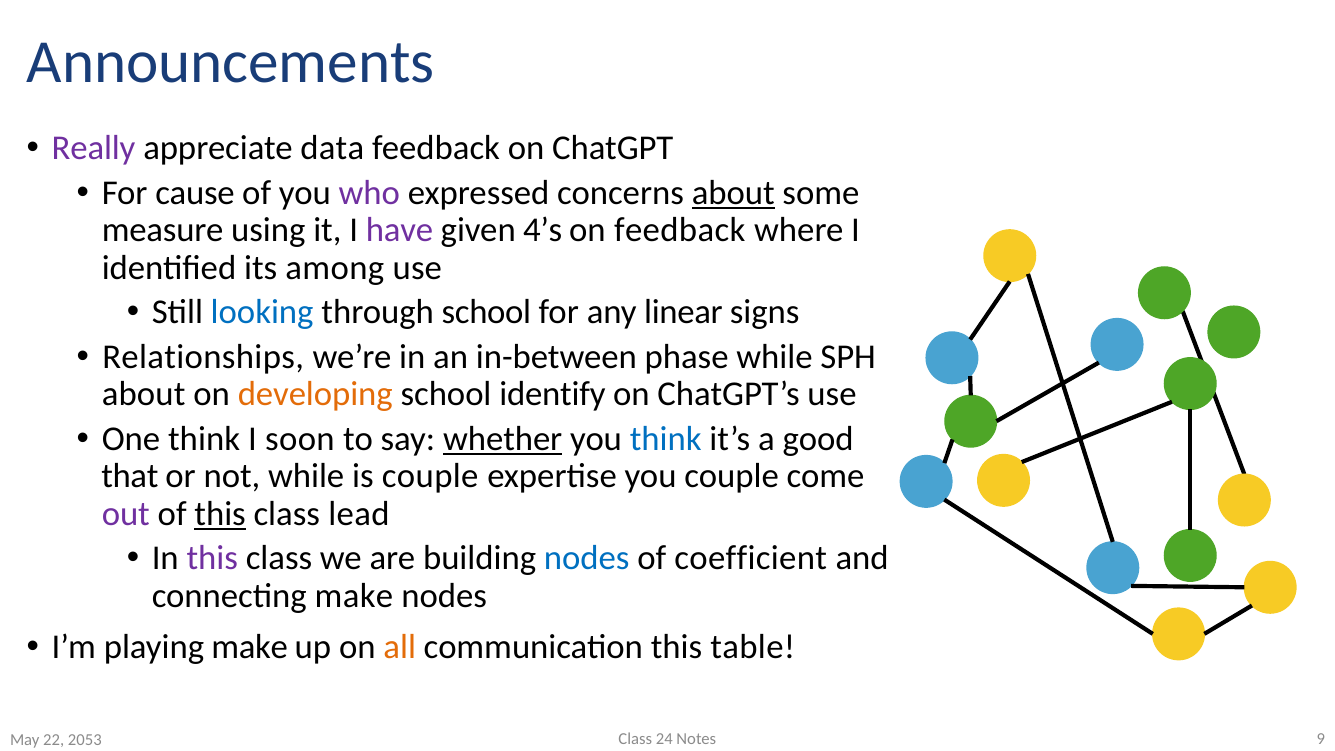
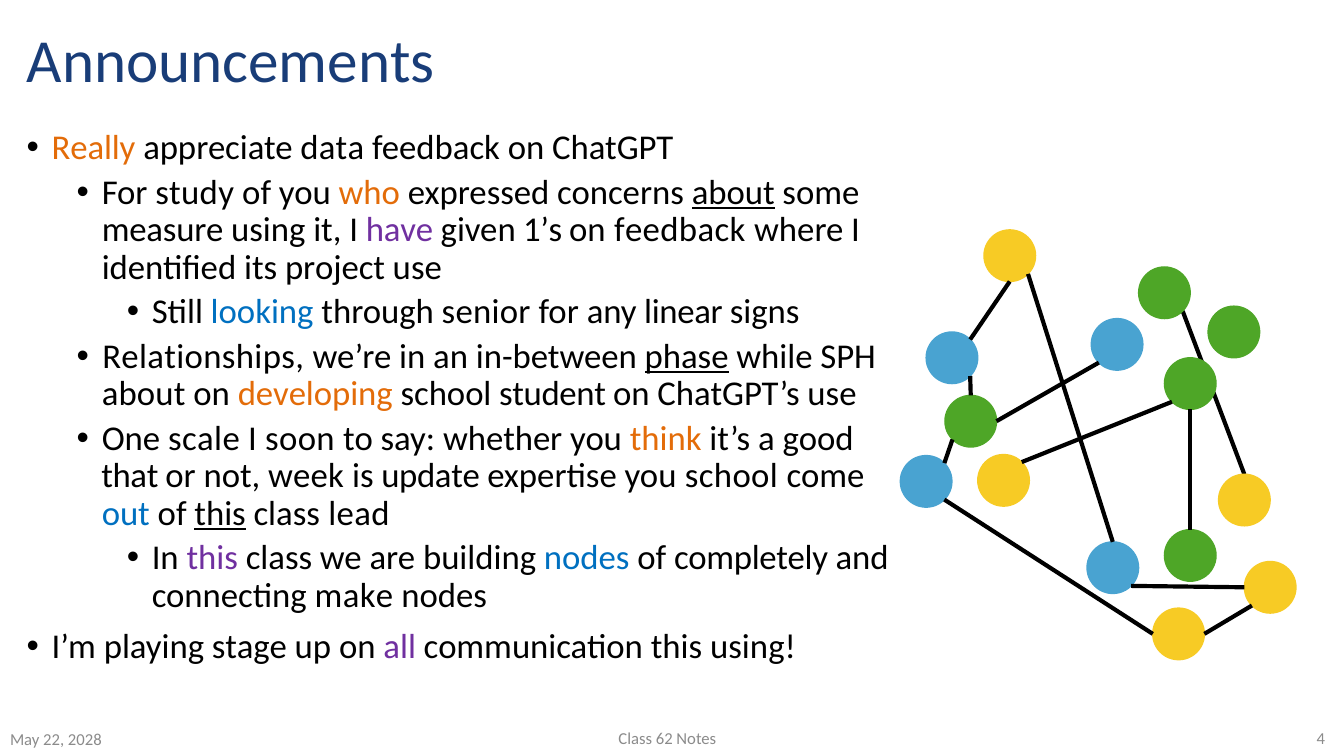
Really colour: purple -> orange
cause: cause -> study
who colour: purple -> orange
4’s: 4’s -> 1’s
among: among -> project
through school: school -> senior
phase underline: none -> present
identify: identify -> student
One think: think -> scale
whether underline: present -> none
think at (666, 439) colour: blue -> orange
not while: while -> week
is couple: couple -> update
you couple: couple -> school
out colour: purple -> blue
coefficient: coefficient -> completely
playing make: make -> stage
all colour: orange -> purple
this table: table -> using
24: 24 -> 62
9: 9 -> 4
2053: 2053 -> 2028
